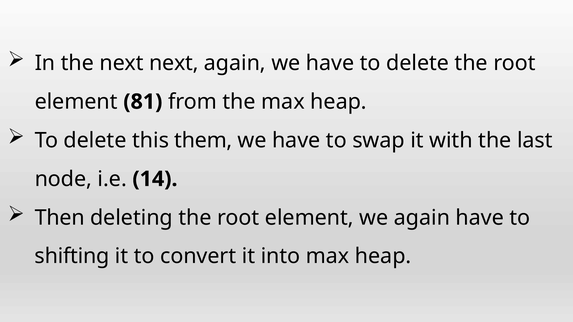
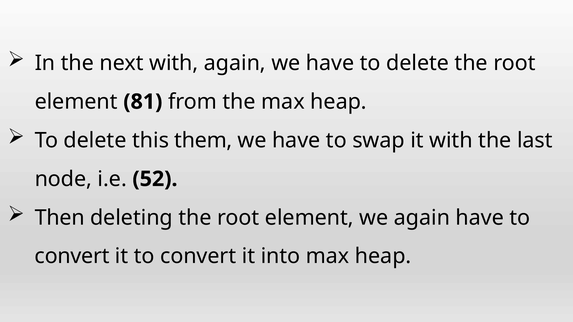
next next: next -> with
14: 14 -> 52
shifting at (72, 257): shifting -> convert
